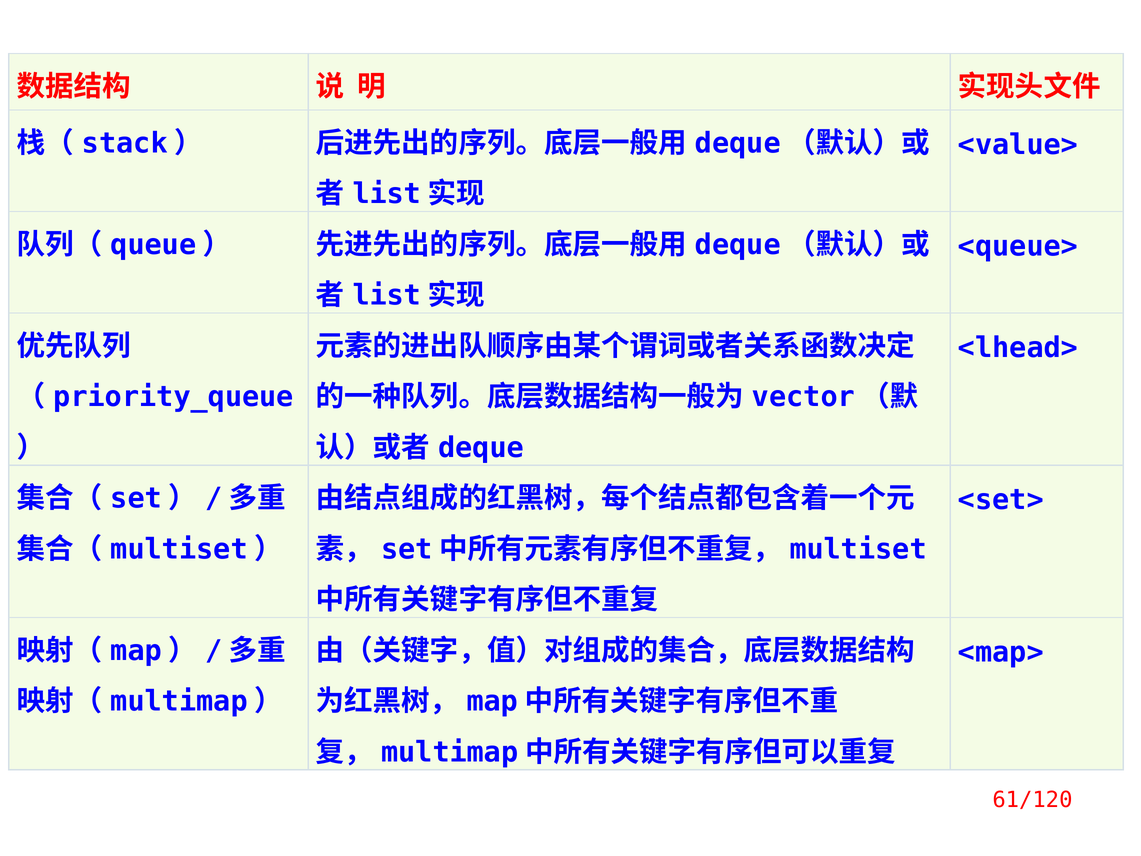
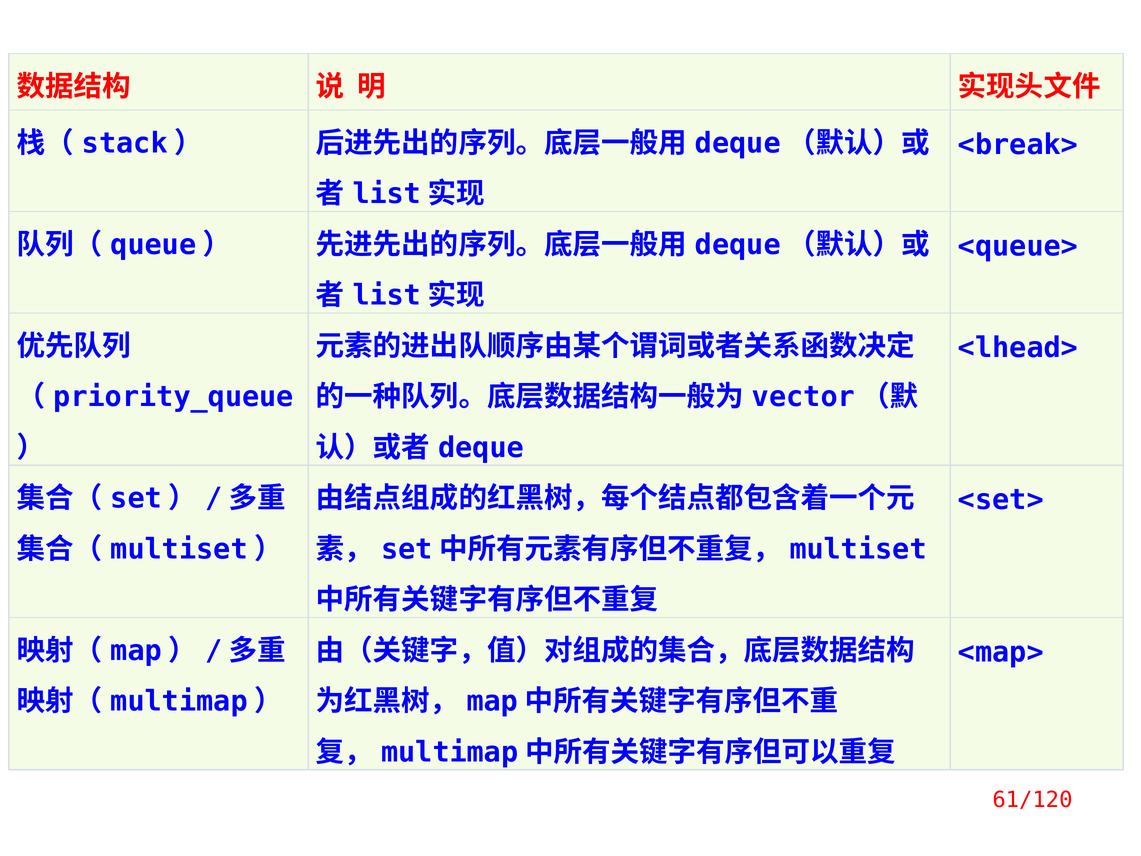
<value>: <value> -> <break>
